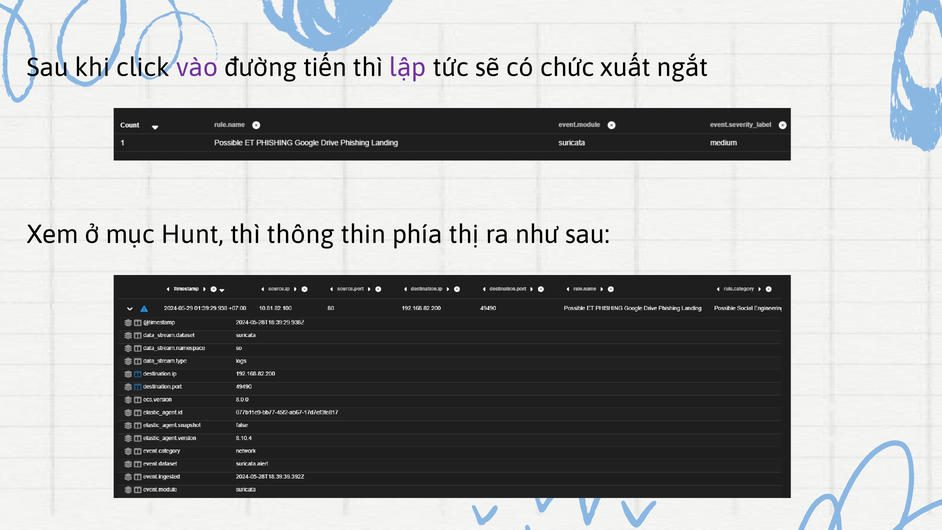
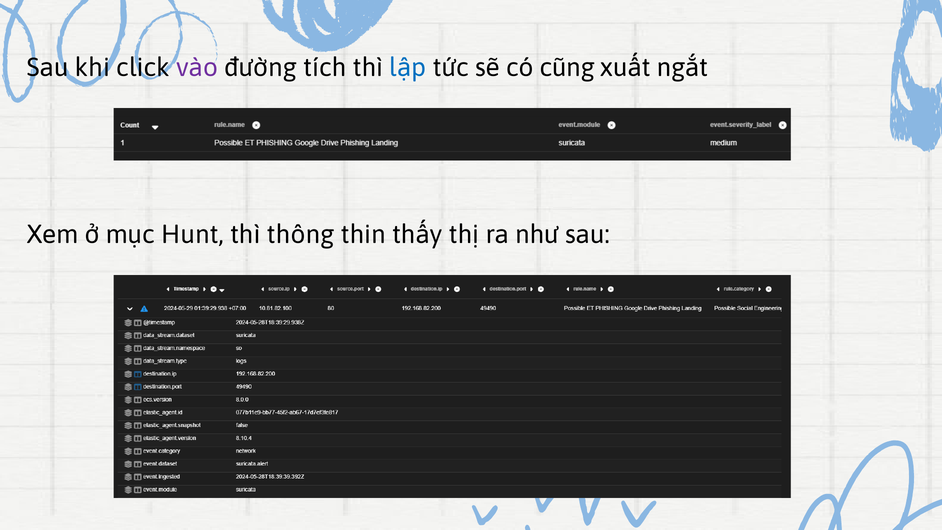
tiến: tiến -> tích
lập colour: purple -> blue
chức: chức -> cũng
phía: phía -> thấy
